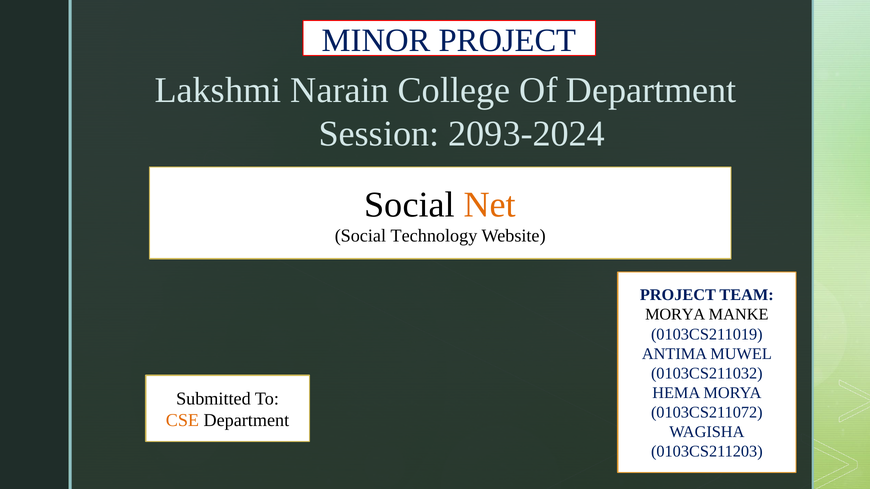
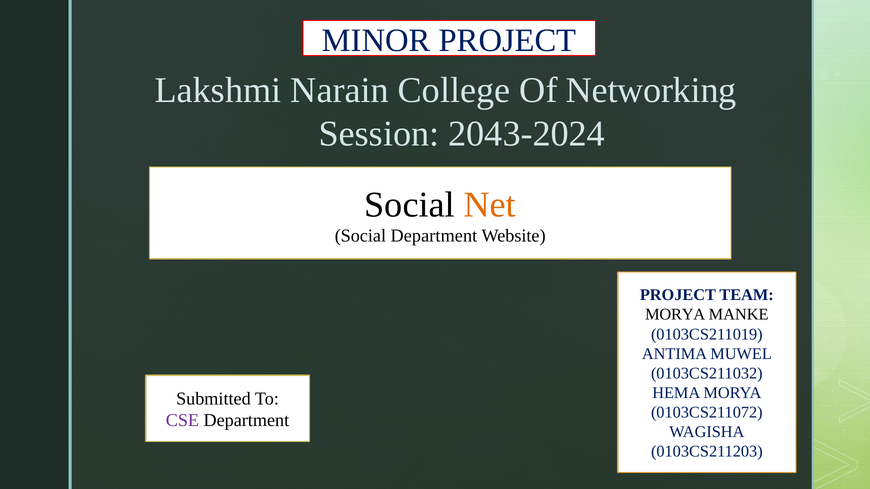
Of Department: Department -> Networking
2093-2024: 2093-2024 -> 2043-2024
Social Technology: Technology -> Department
CSE colour: orange -> purple
